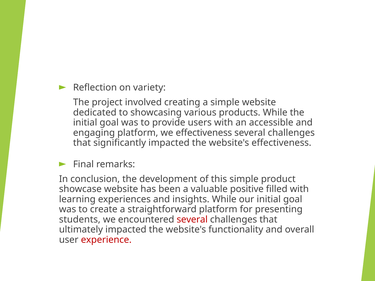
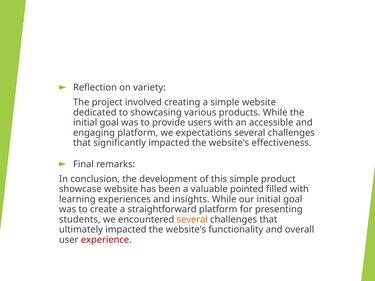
we effectiveness: effectiveness -> expectations
positive: positive -> pointed
several at (192, 220) colour: red -> orange
